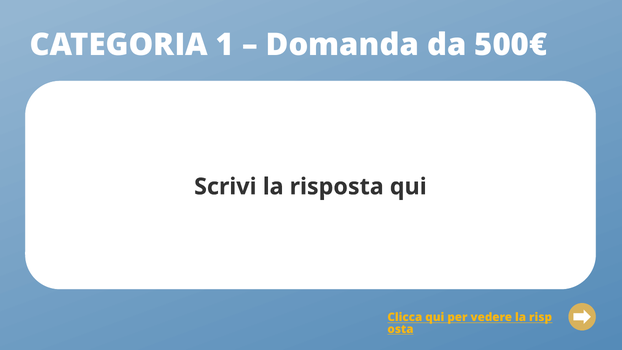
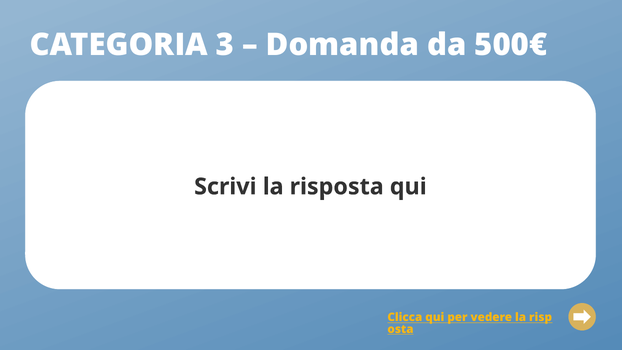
1: 1 -> 3
